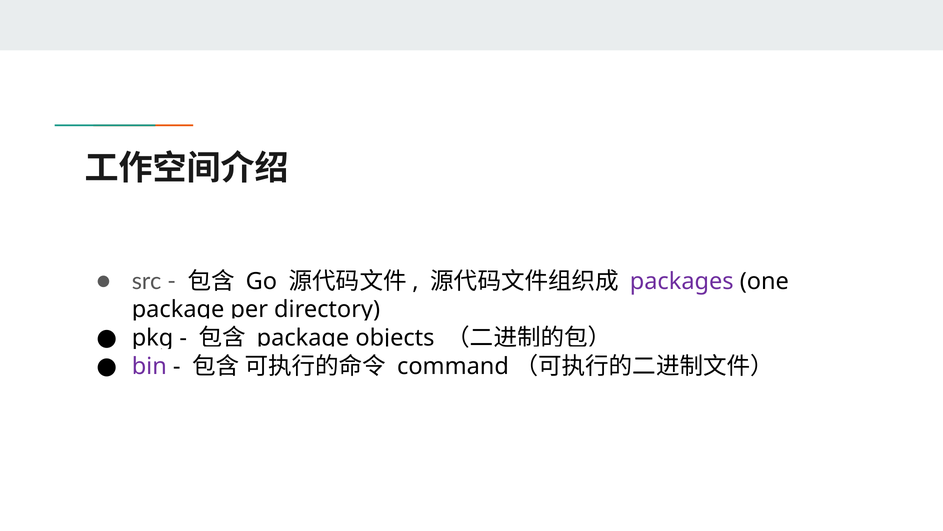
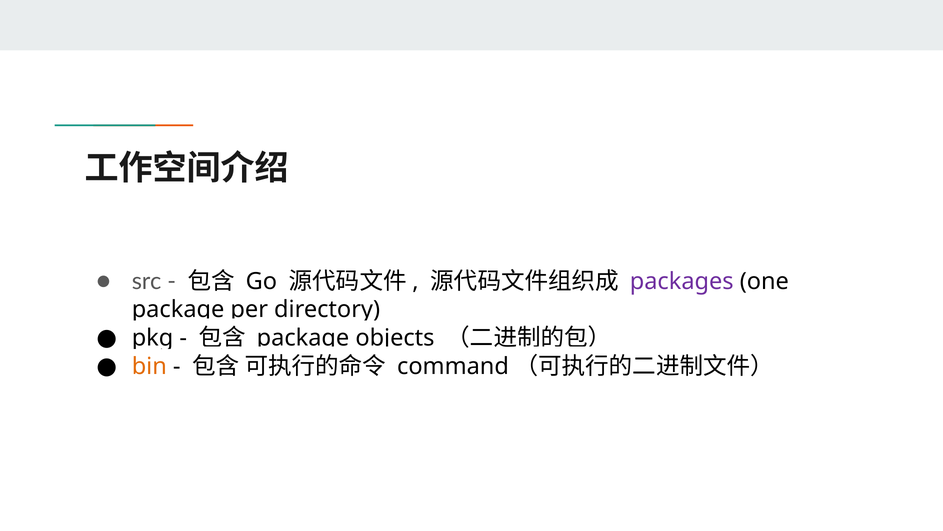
bin colour: purple -> orange
